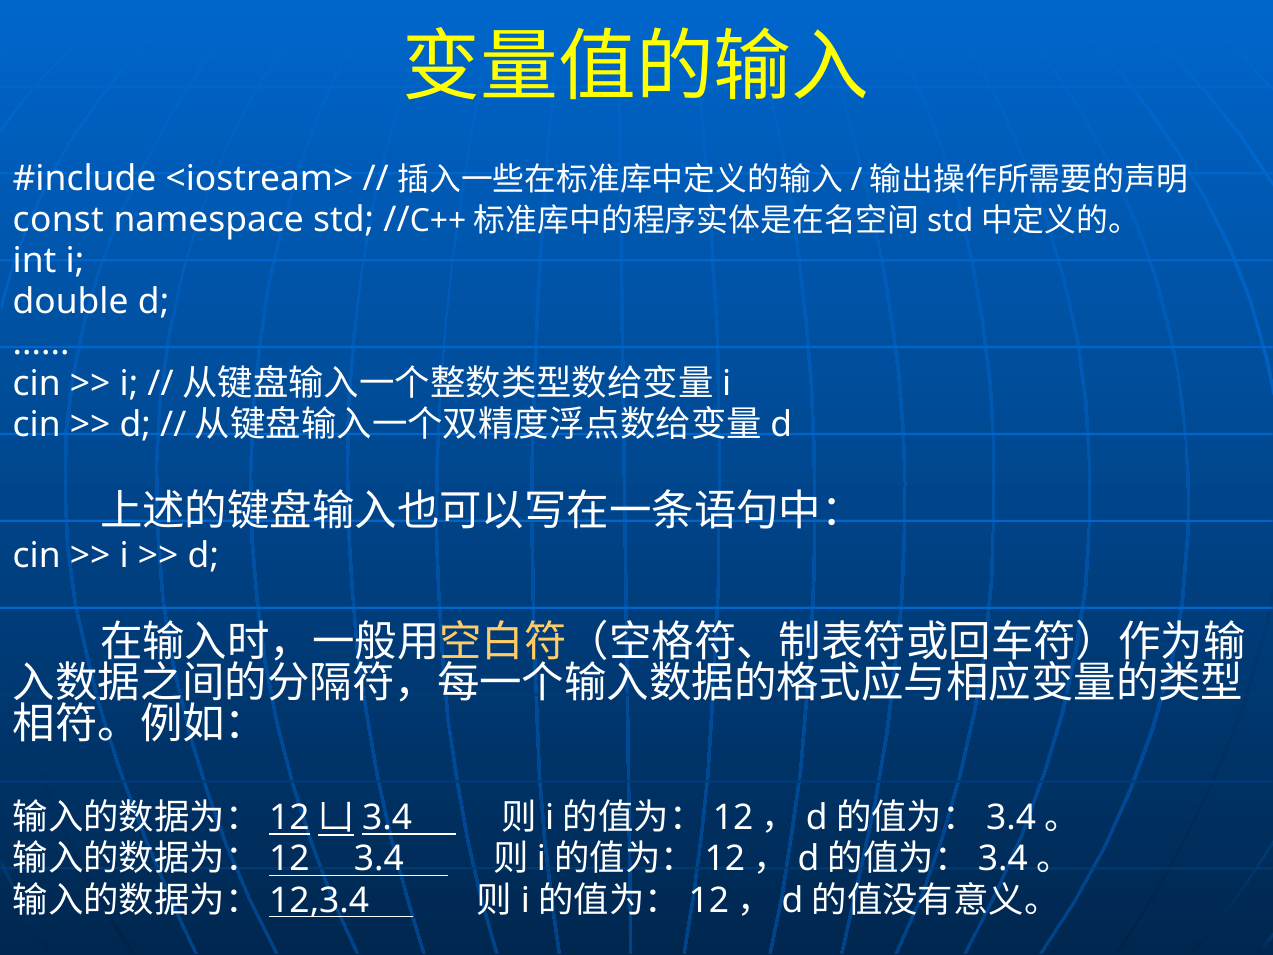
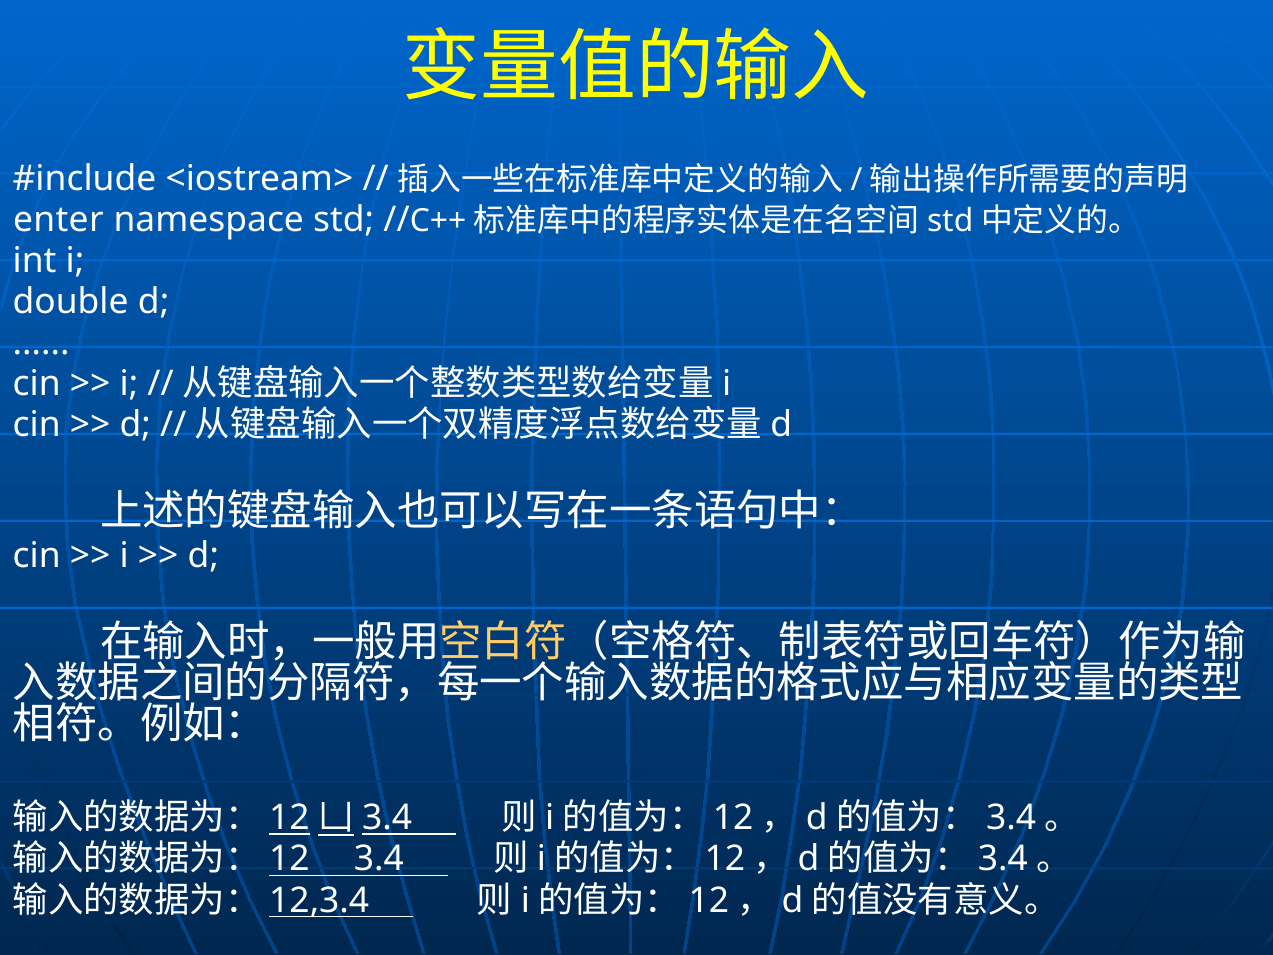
const: const -> enter
